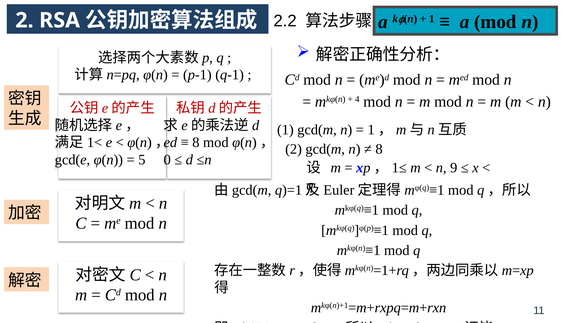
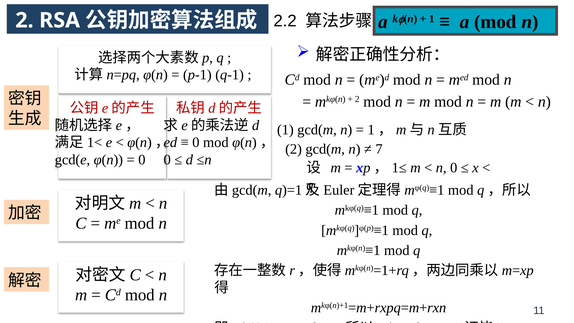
4 at (357, 99): 4 -> 2
8 at (196, 142): 8 -> 0
8 at (379, 149): 8 -> 7
5 at (142, 160): 5 -> 0
n 9: 9 -> 0
